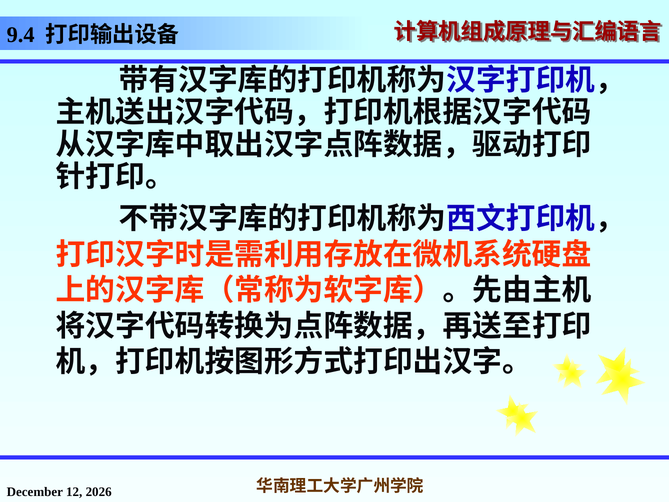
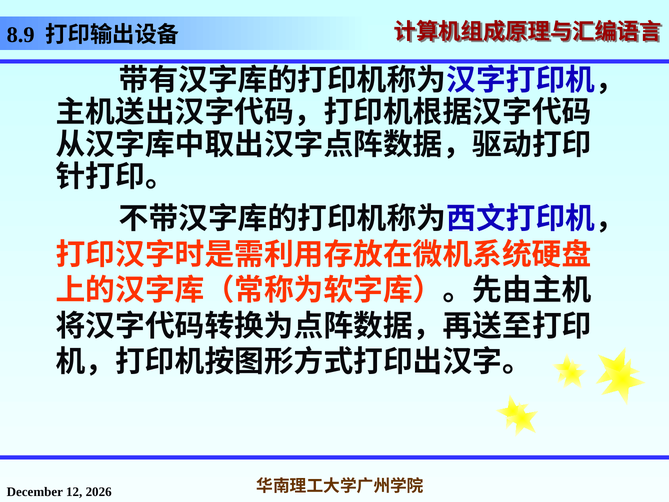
9.4: 9.4 -> 8.9
